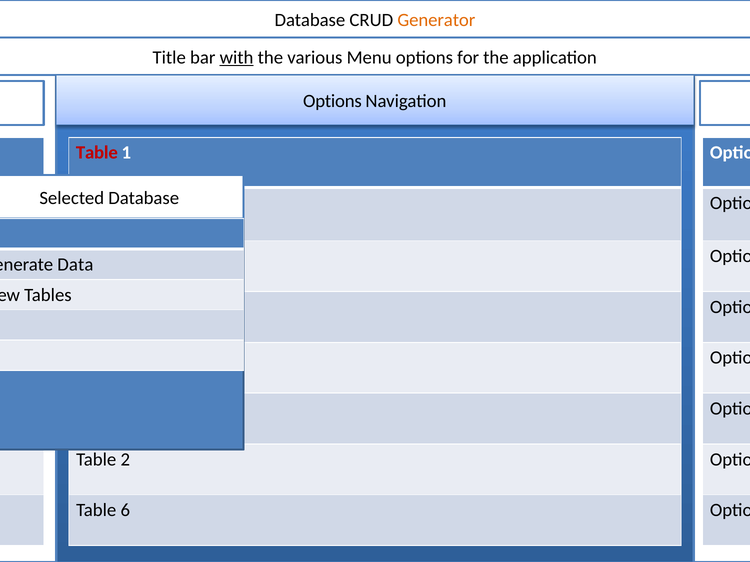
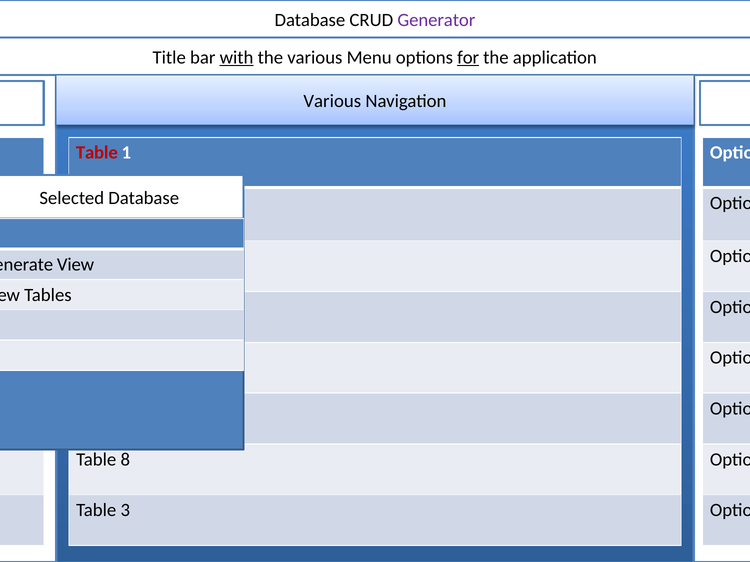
Generator colour: orange -> purple
for underline: none -> present
Options at (332, 101): Options -> Various
Data at (75, 265): Data -> View
2 at (125, 460): 2 -> 8
6 at (125, 511): 6 -> 3
